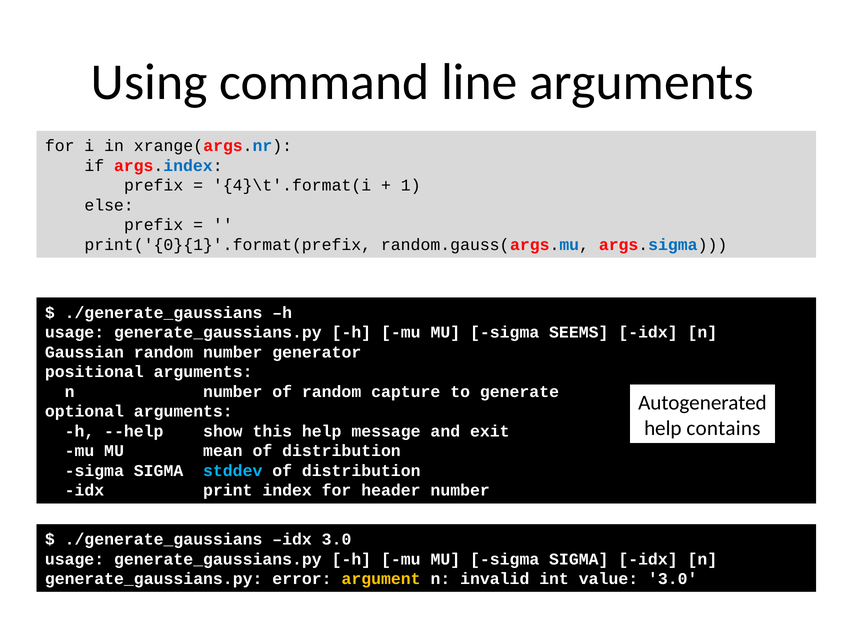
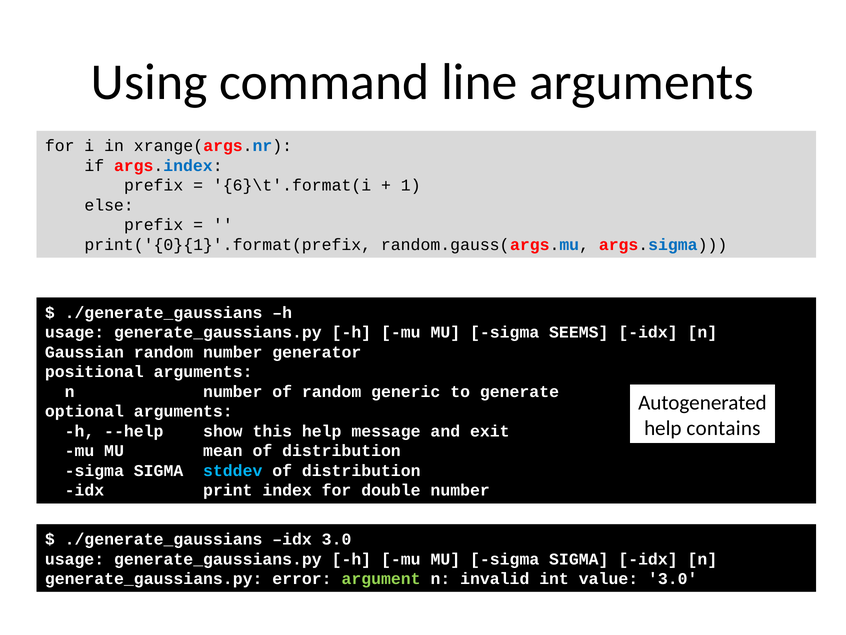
4}\t'.format(i: 4}\t'.format(i -> 6}\t'.format(i
capture: capture -> generic
header: header -> double
argument colour: yellow -> light green
